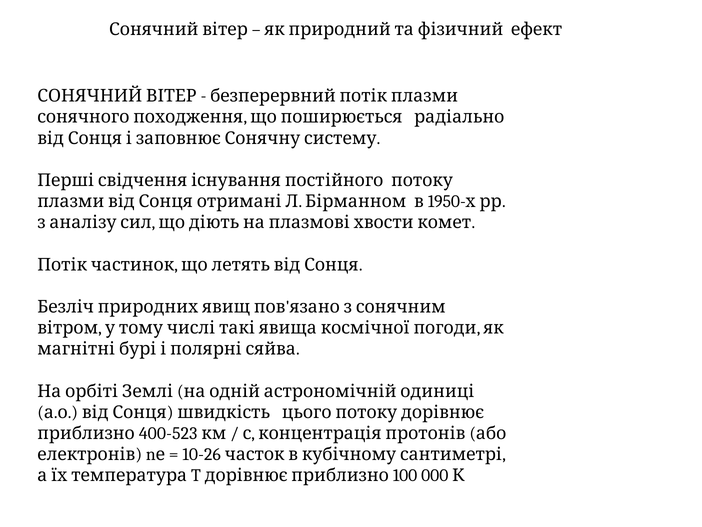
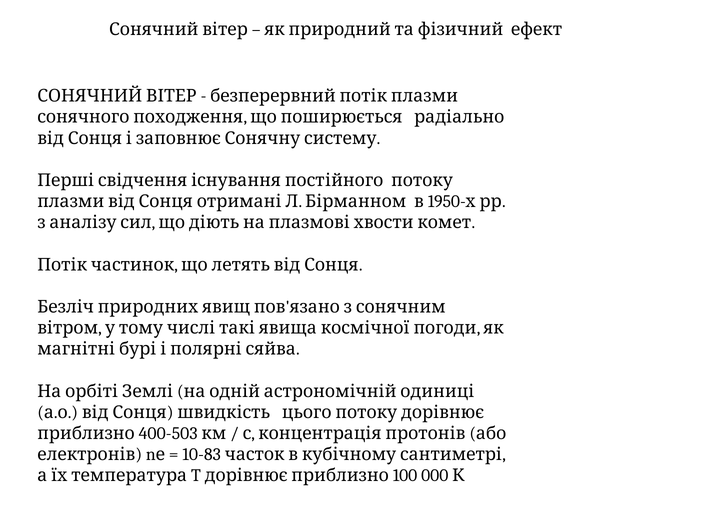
400-523: 400-523 -> 400-503
10-26: 10-26 -> 10-83
